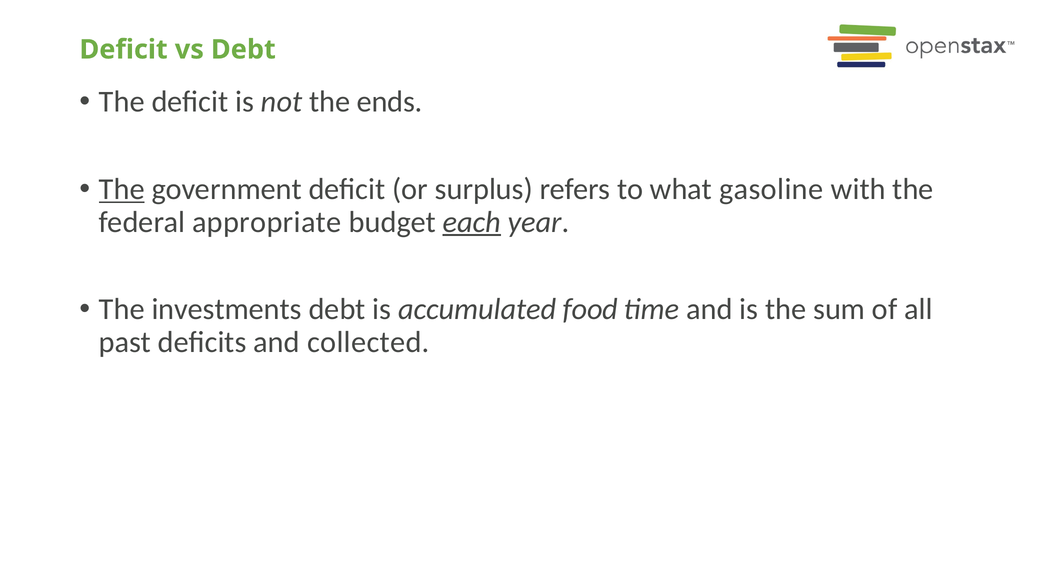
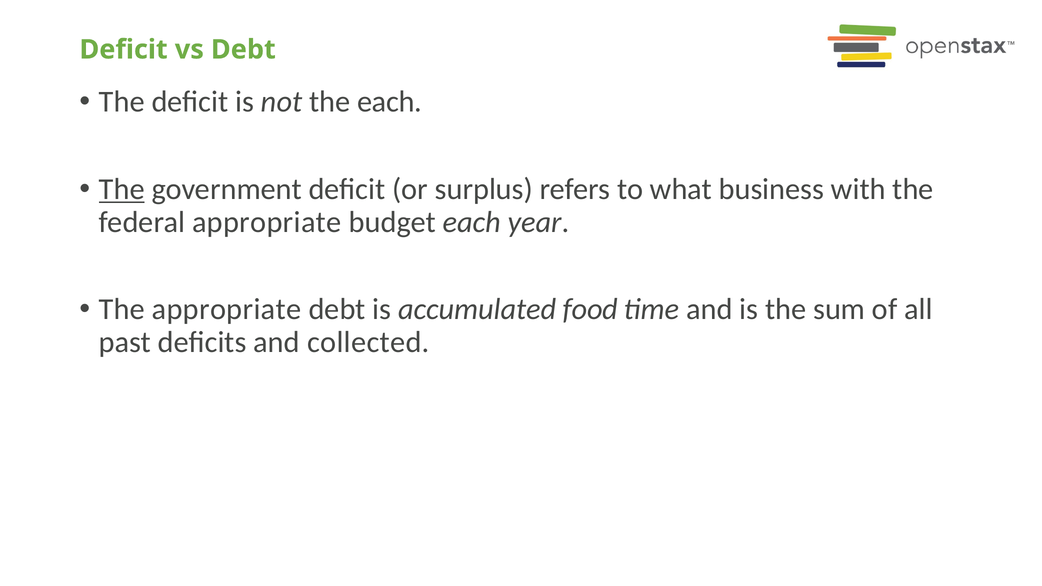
the ends: ends -> each
gasoline: gasoline -> business
each at (472, 222) underline: present -> none
The investments: investments -> appropriate
